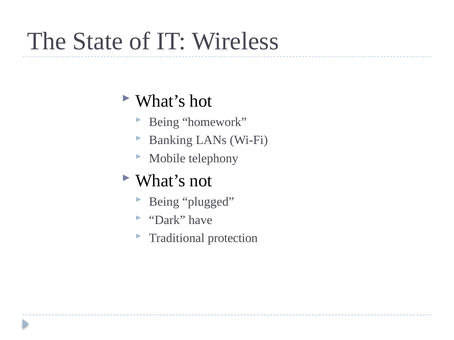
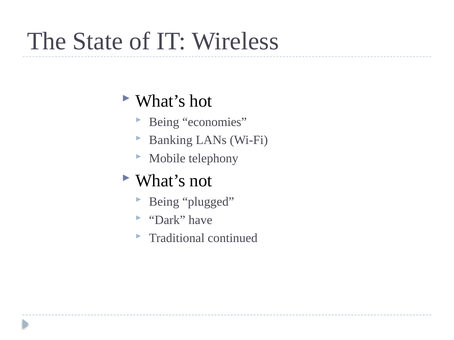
homework: homework -> economies
protection: protection -> continued
